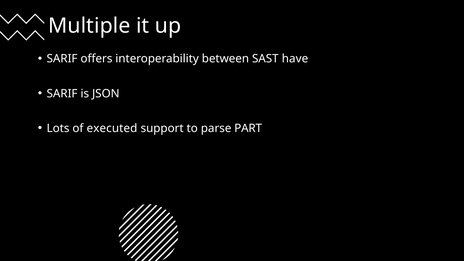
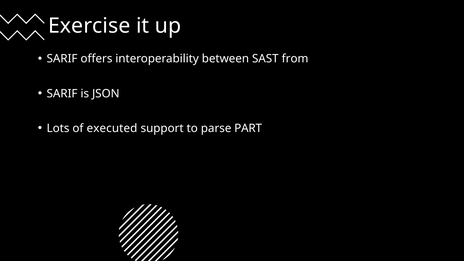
Multiple: Multiple -> Exercise
have: have -> from
